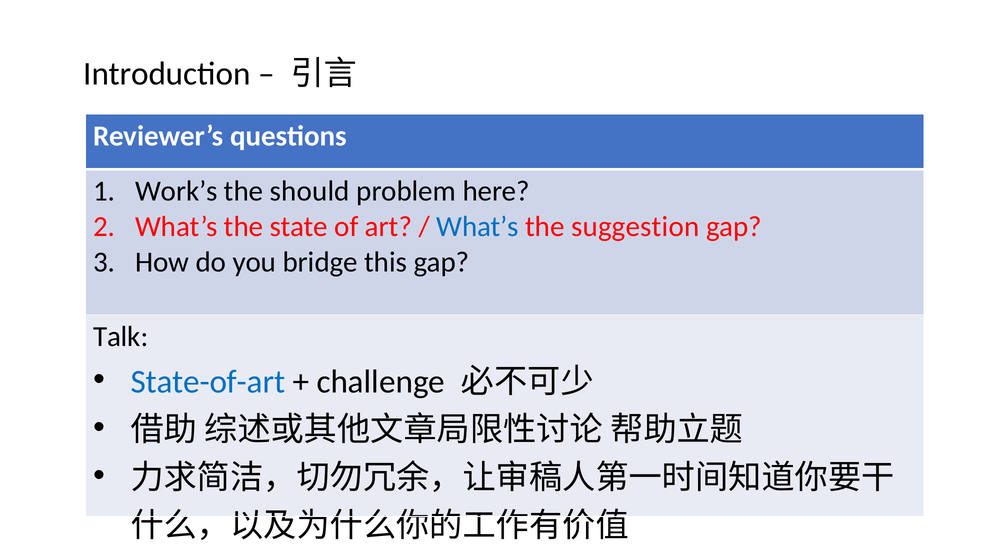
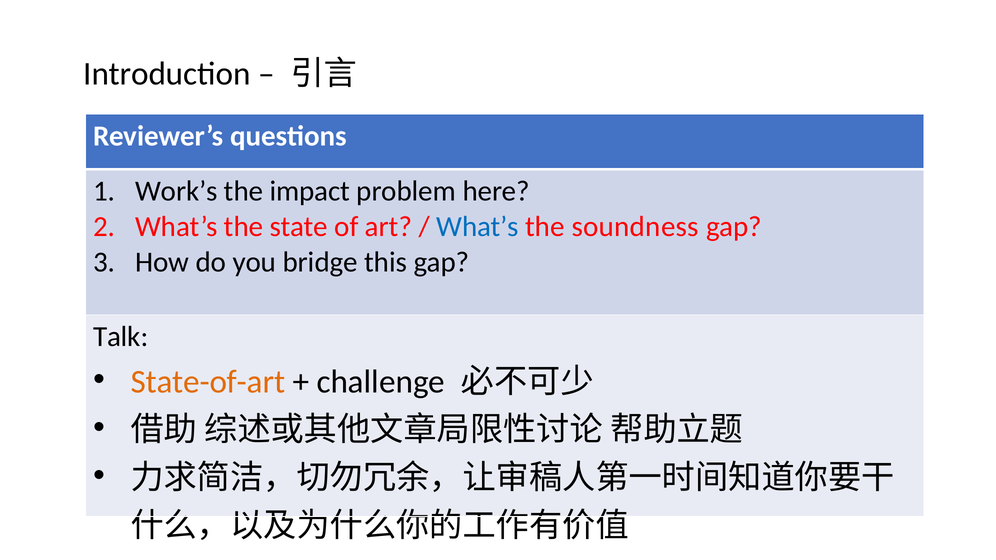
should: should -> impact
suggestion: suggestion -> soundness
State-of-art colour: blue -> orange
